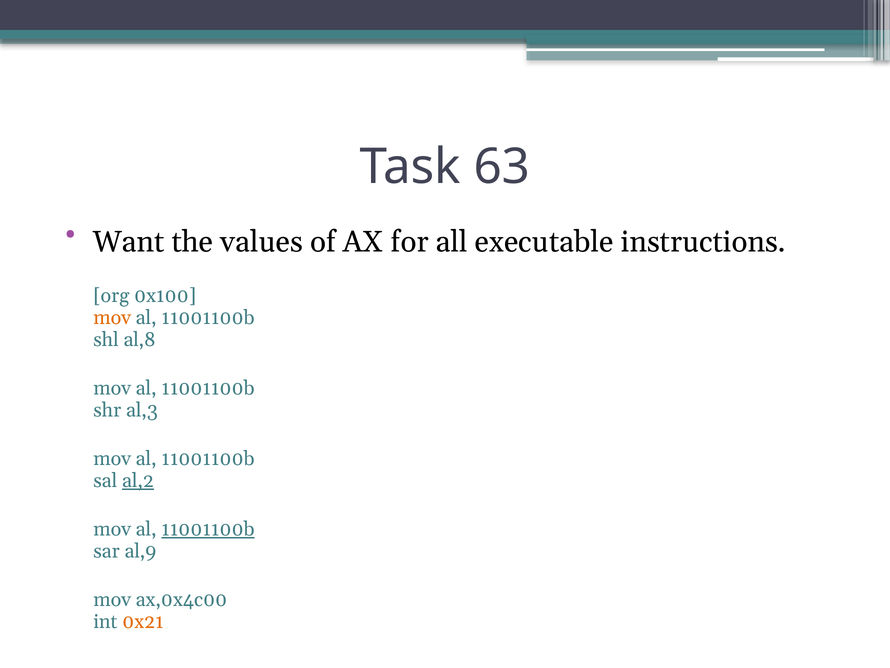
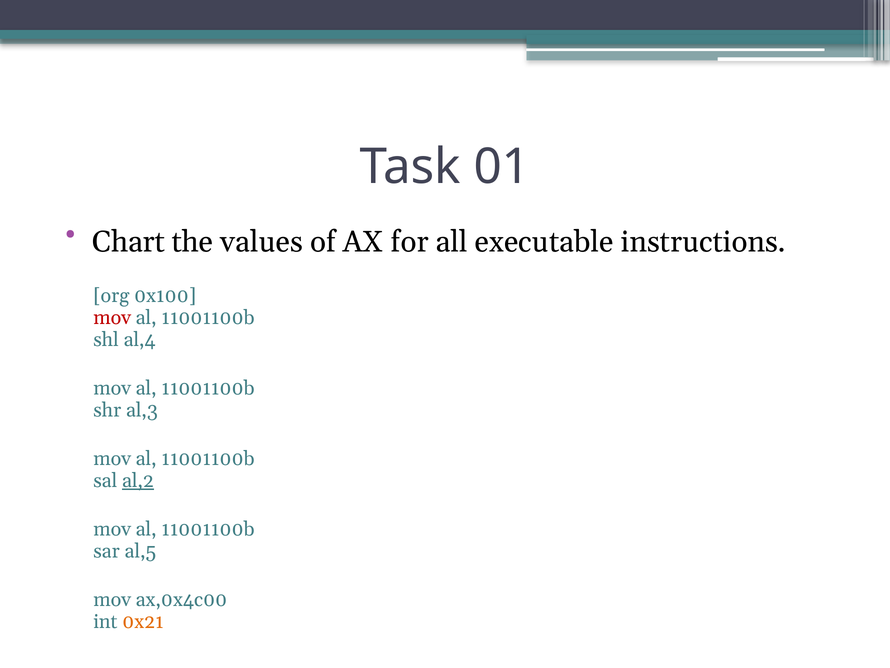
63: 63 -> 01
Want: Want -> Chart
mov at (112, 317) colour: orange -> red
al,8: al,8 -> al,4
11001100b at (208, 529) underline: present -> none
al,9: al,9 -> al,5
